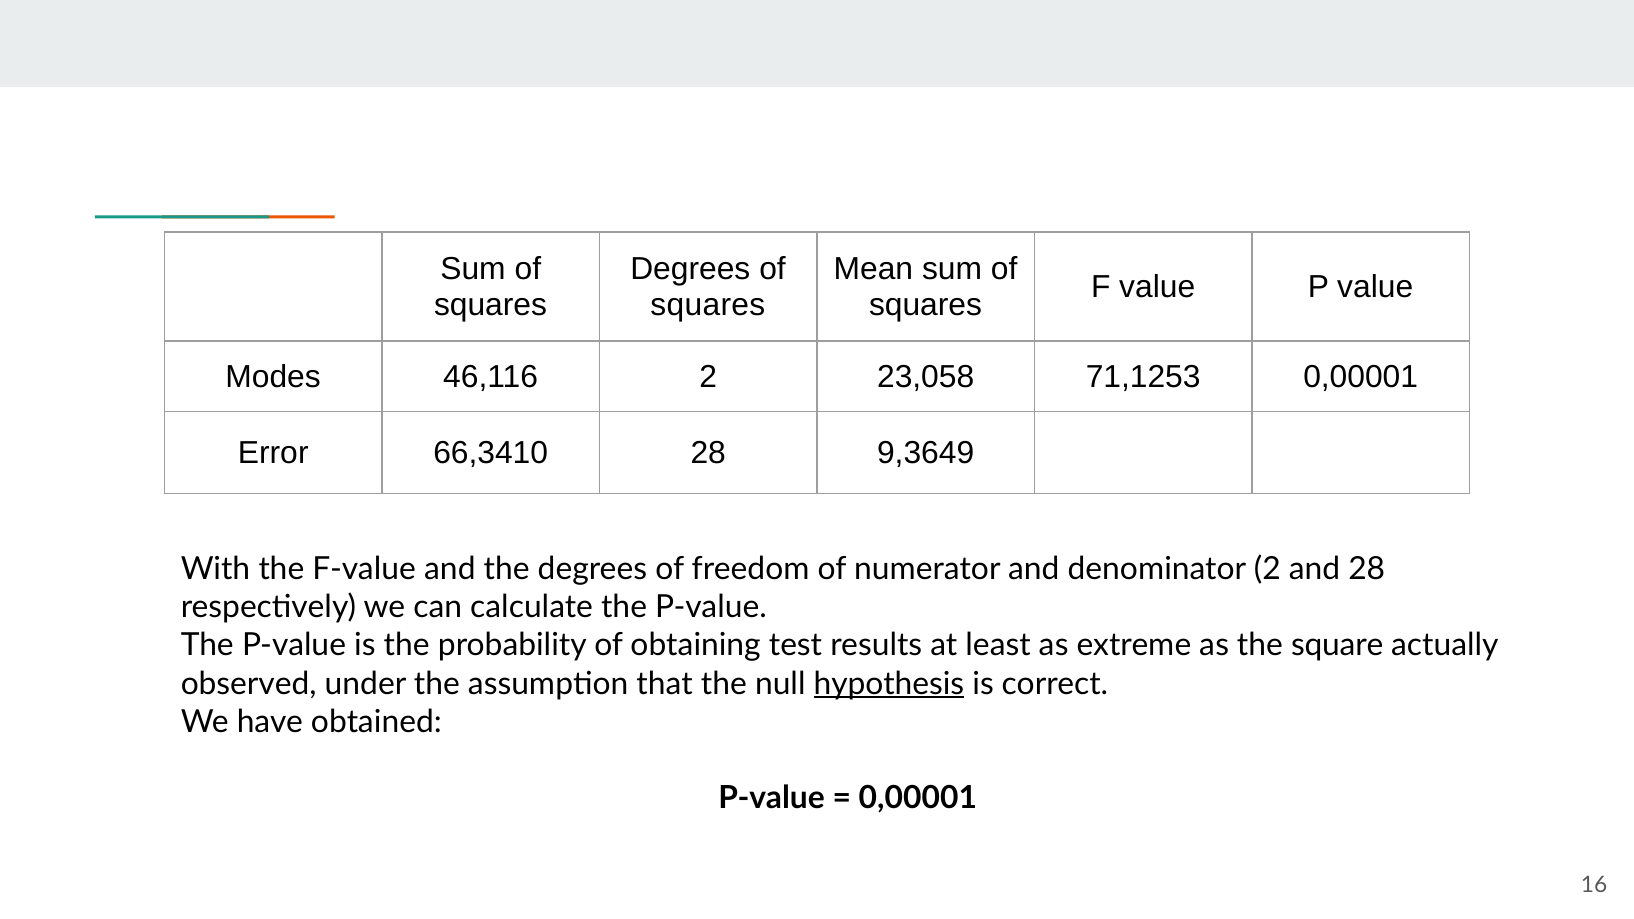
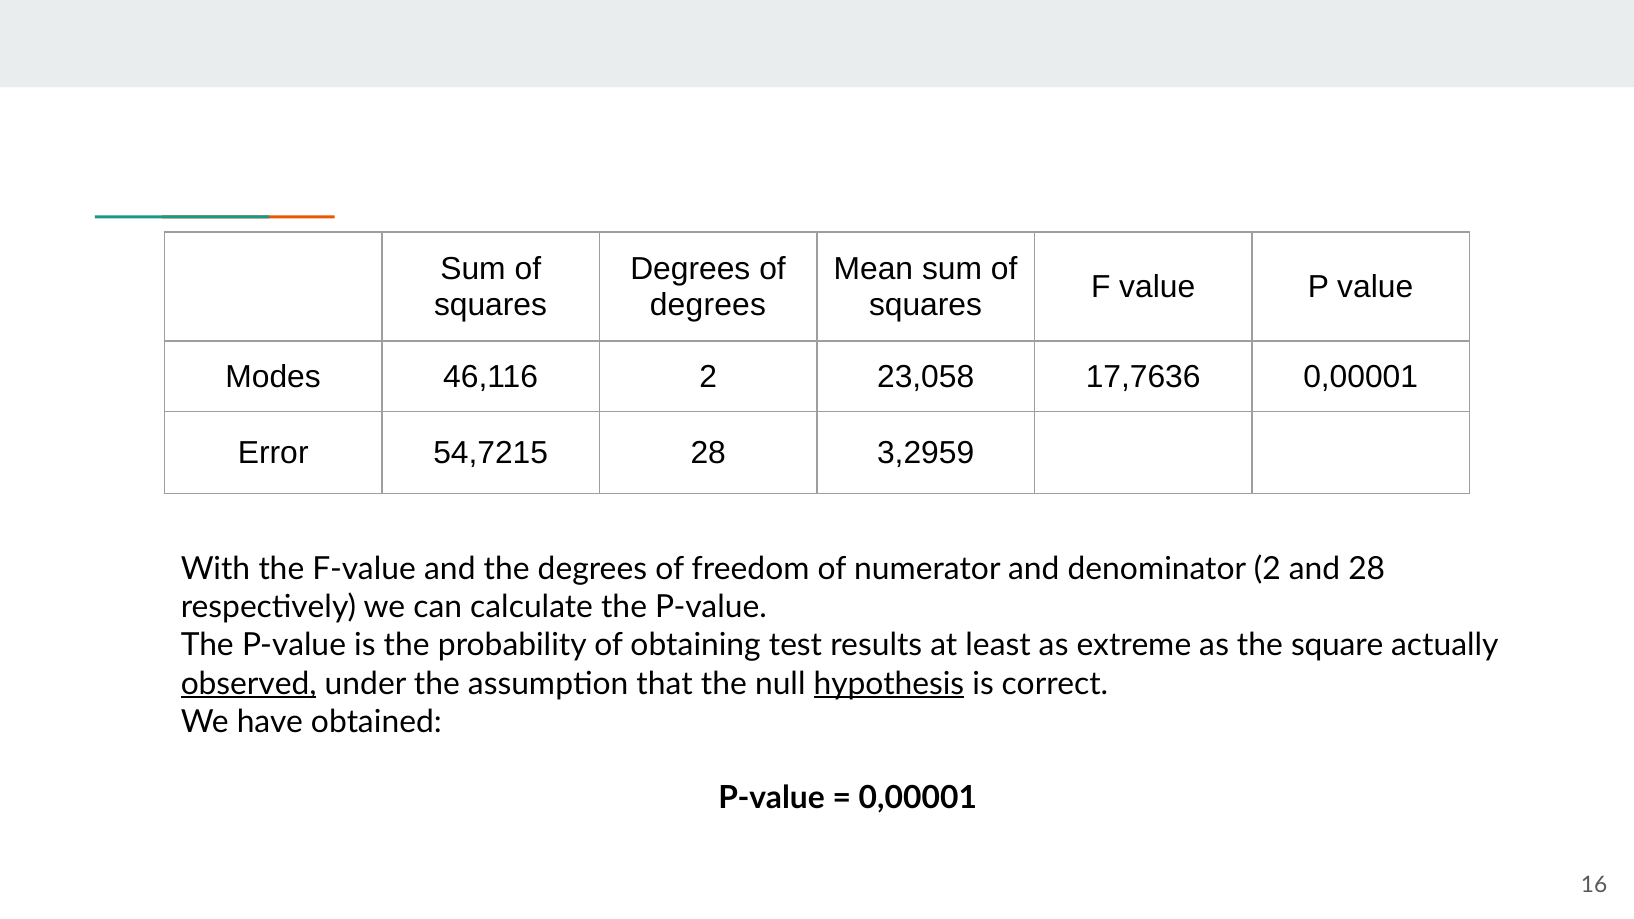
squares at (708, 305): squares -> degrees
71,1253: 71,1253 -> 17,7636
66,3410: 66,3410 -> 54,7215
9,3649: 9,3649 -> 3,2959
observed underline: none -> present
